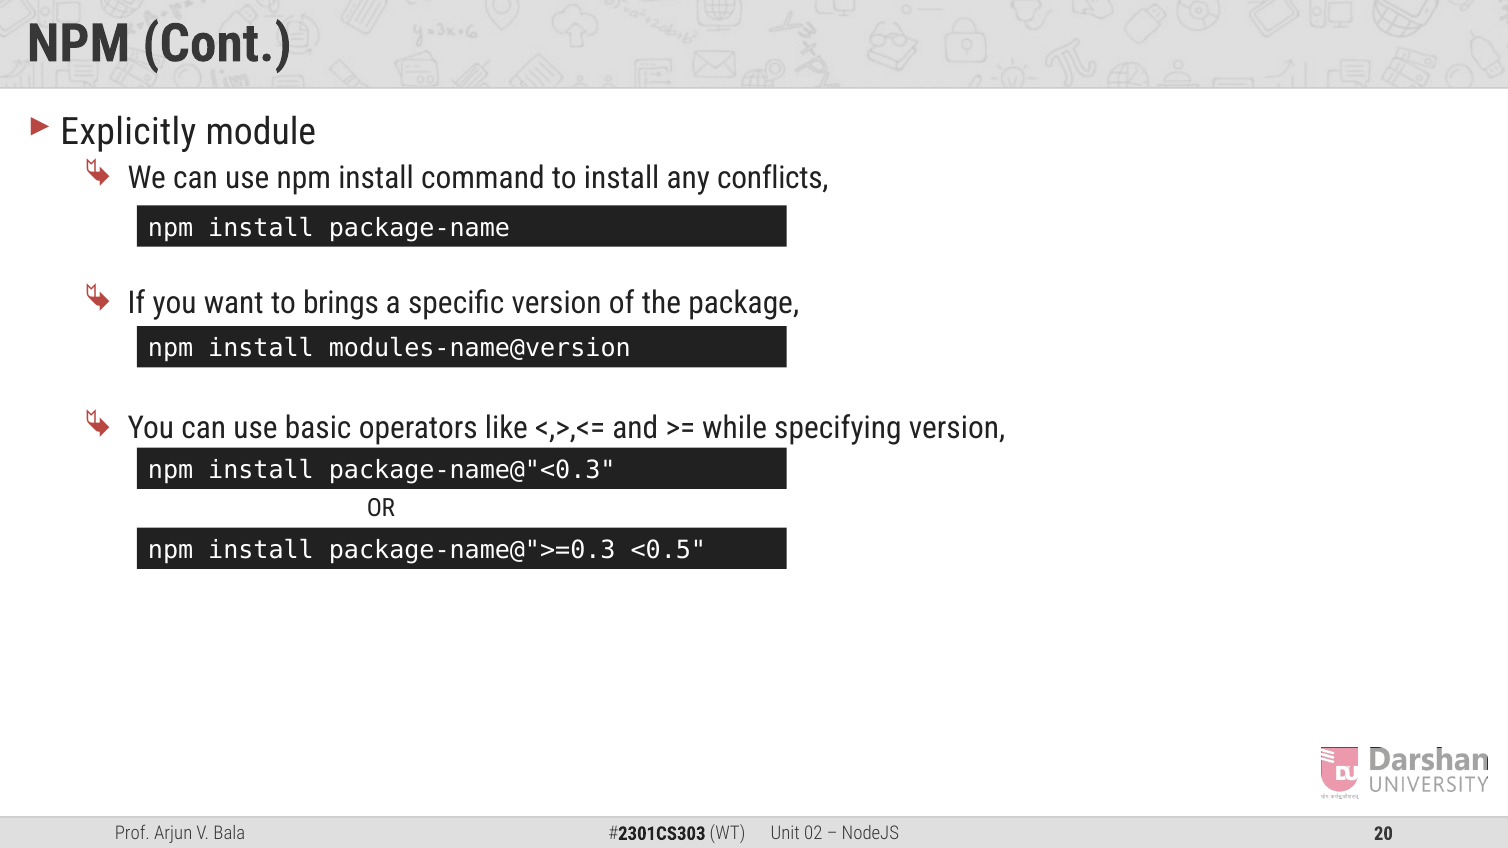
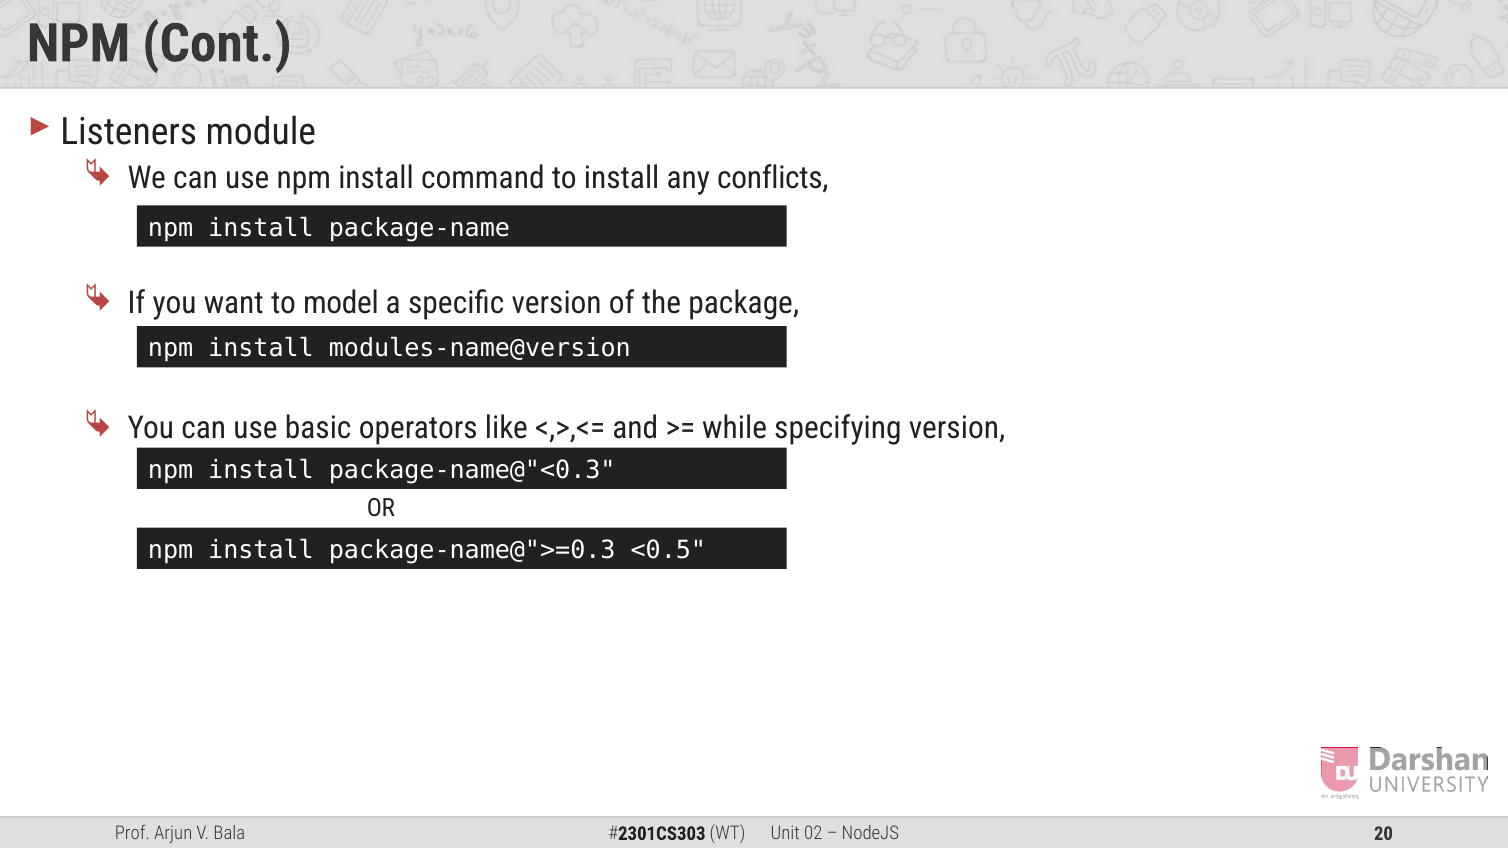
Explicitly: Explicitly -> Listeners
brings: brings -> model
